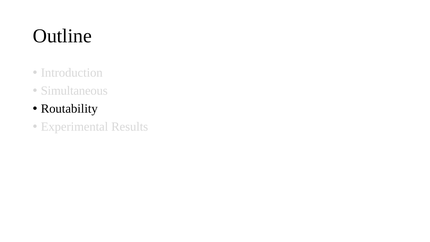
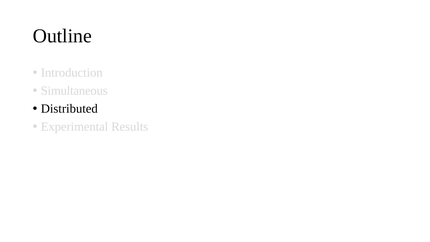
Routability: Routability -> Distributed
